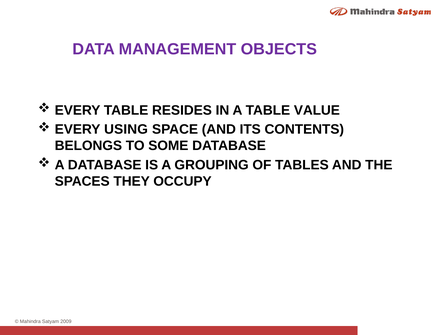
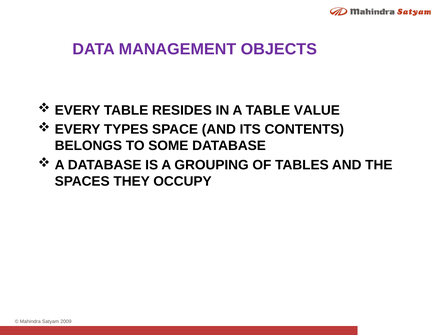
USING: USING -> TYPES
